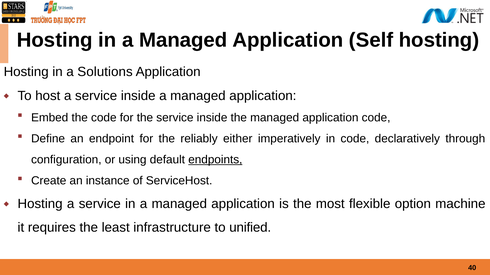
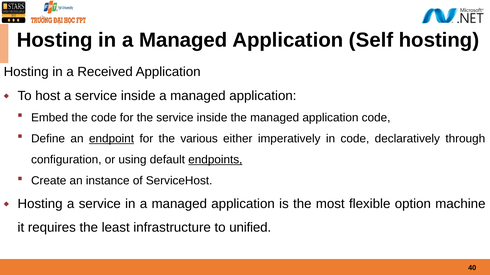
Solutions: Solutions -> Received
endpoint underline: none -> present
reliably: reliably -> various
